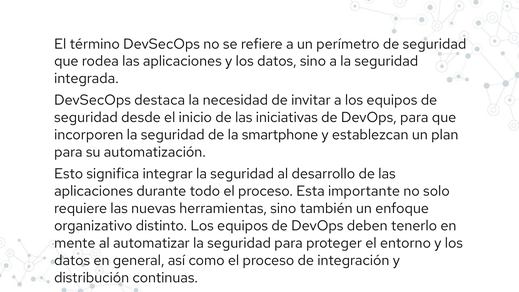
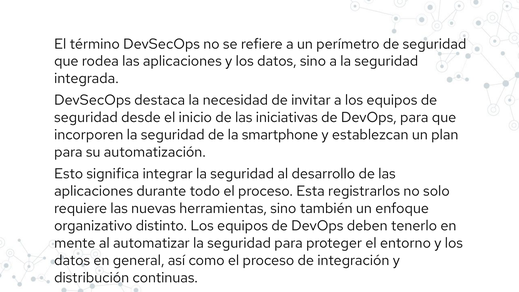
importante: importante -> registrarlos
